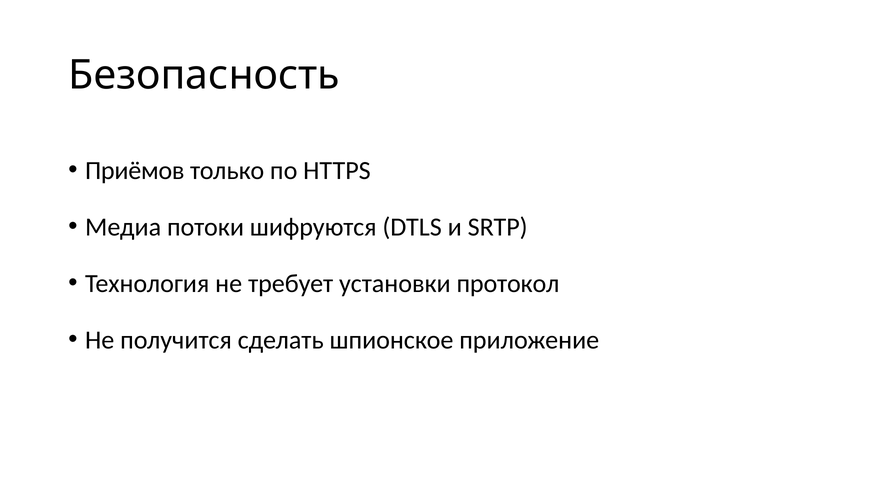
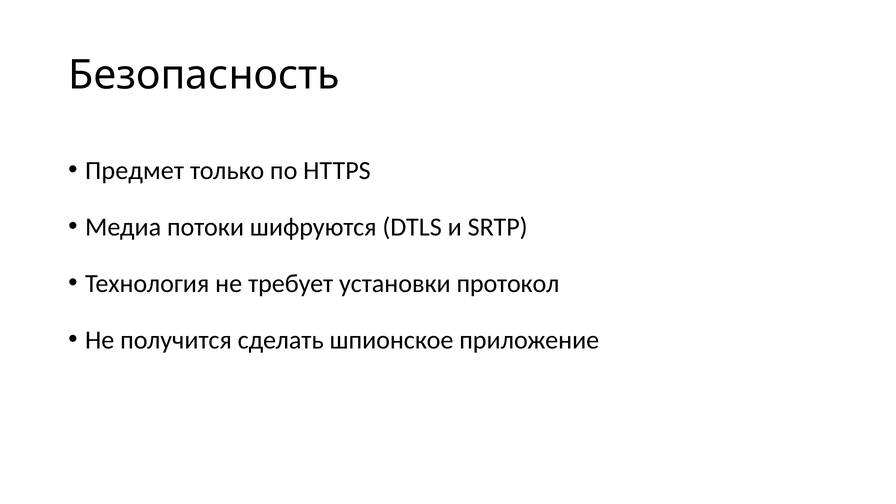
Приёмов: Приёмов -> Предмет
